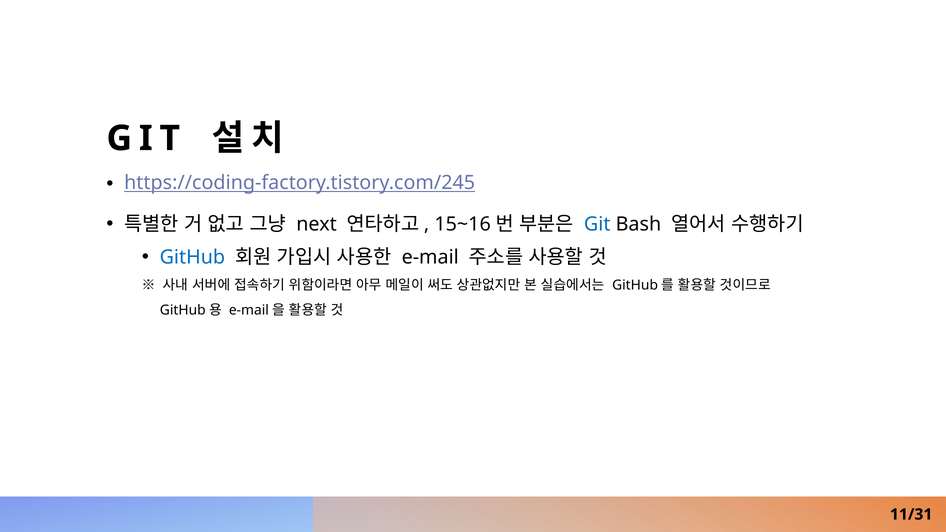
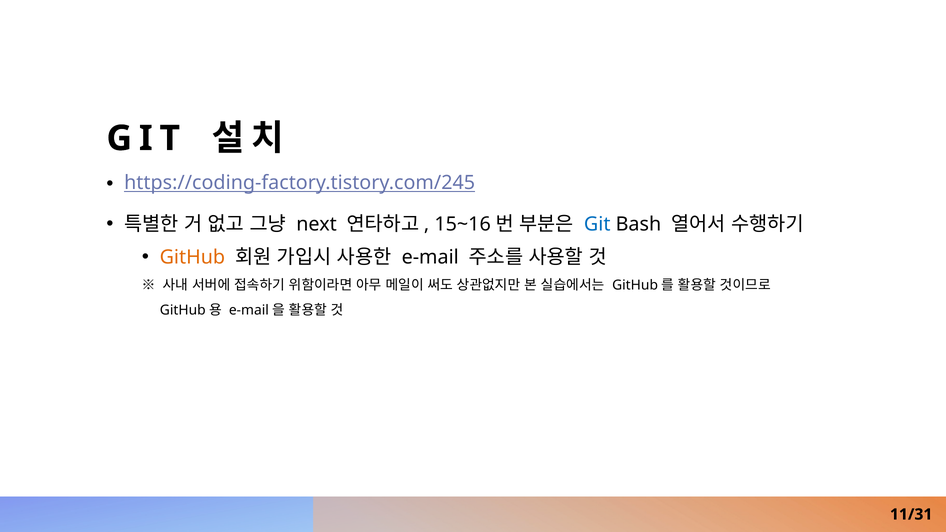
GitHub colour: blue -> orange
